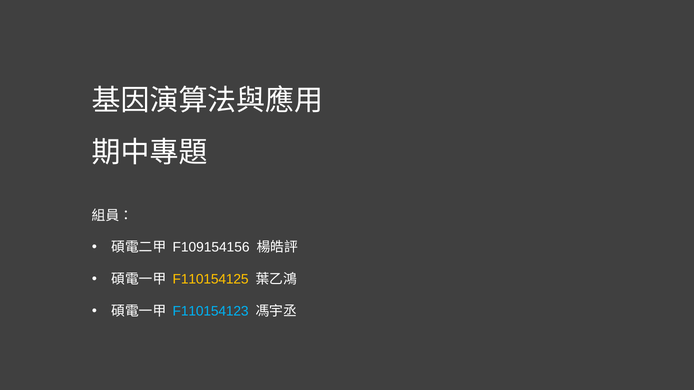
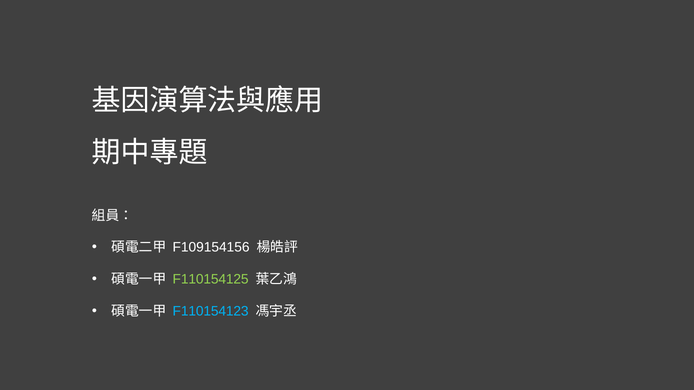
F110154125 colour: yellow -> light green
